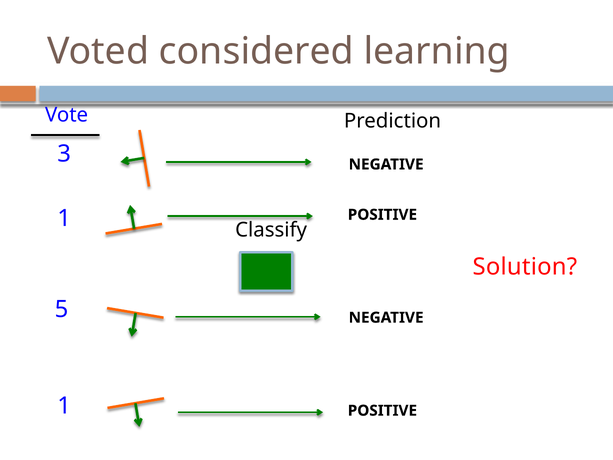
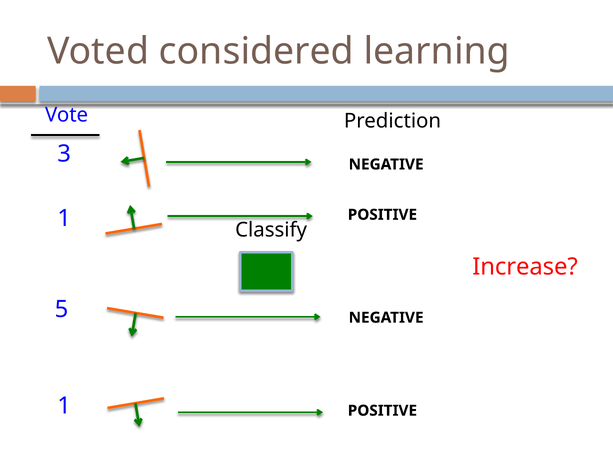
Solution: Solution -> Increase
